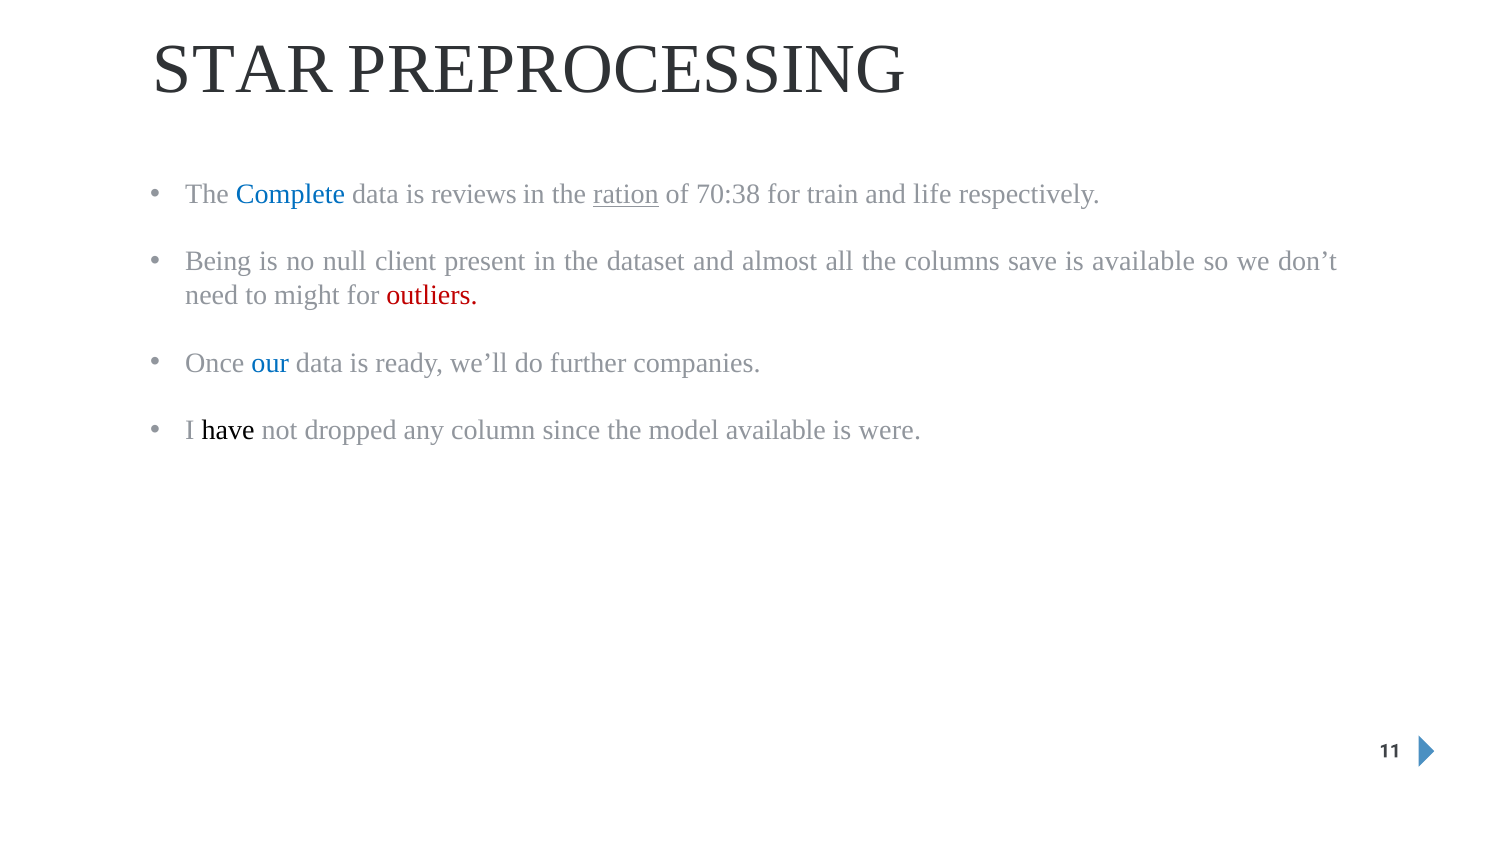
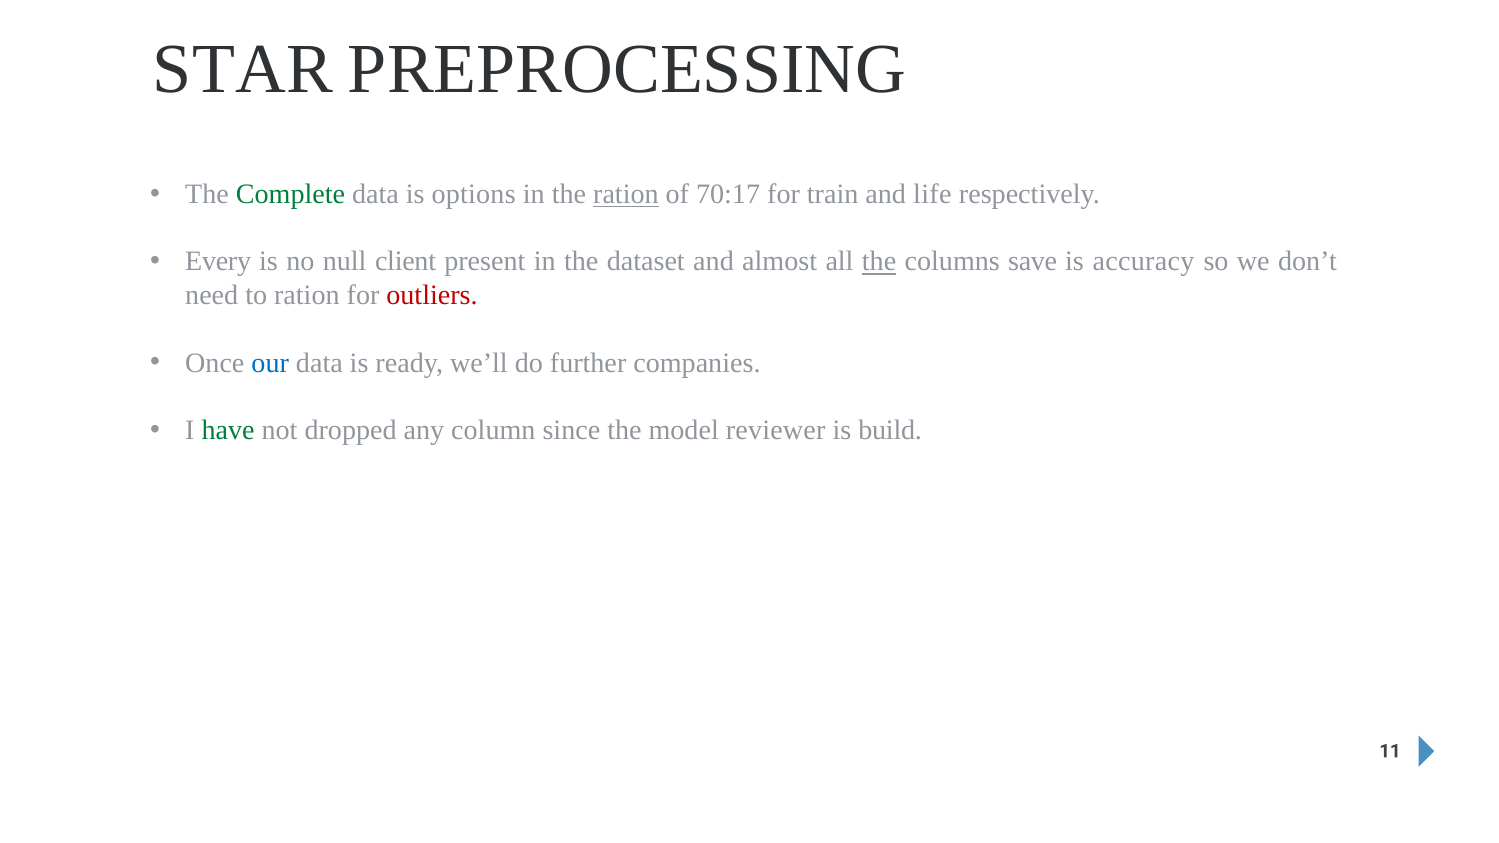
Complete colour: blue -> green
reviews: reviews -> options
70:38: 70:38 -> 70:17
Being: Being -> Every
the at (879, 262) underline: none -> present
is available: available -> accuracy
to might: might -> ration
have colour: black -> green
model available: available -> reviewer
were: were -> build
